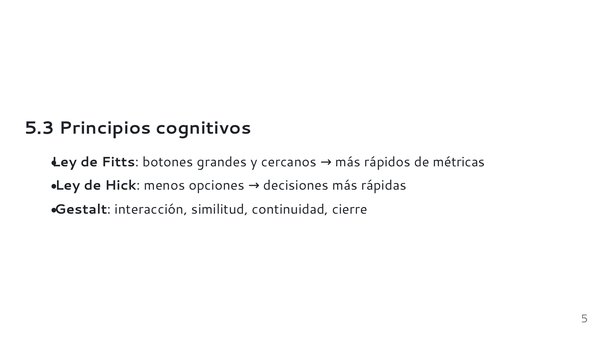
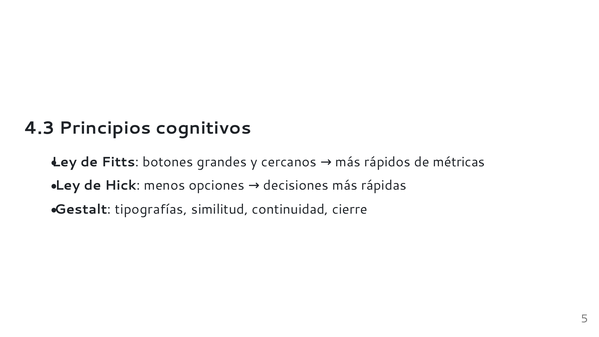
5.3: 5.3 -> 4.3
interacción: interacción -> tipografías
